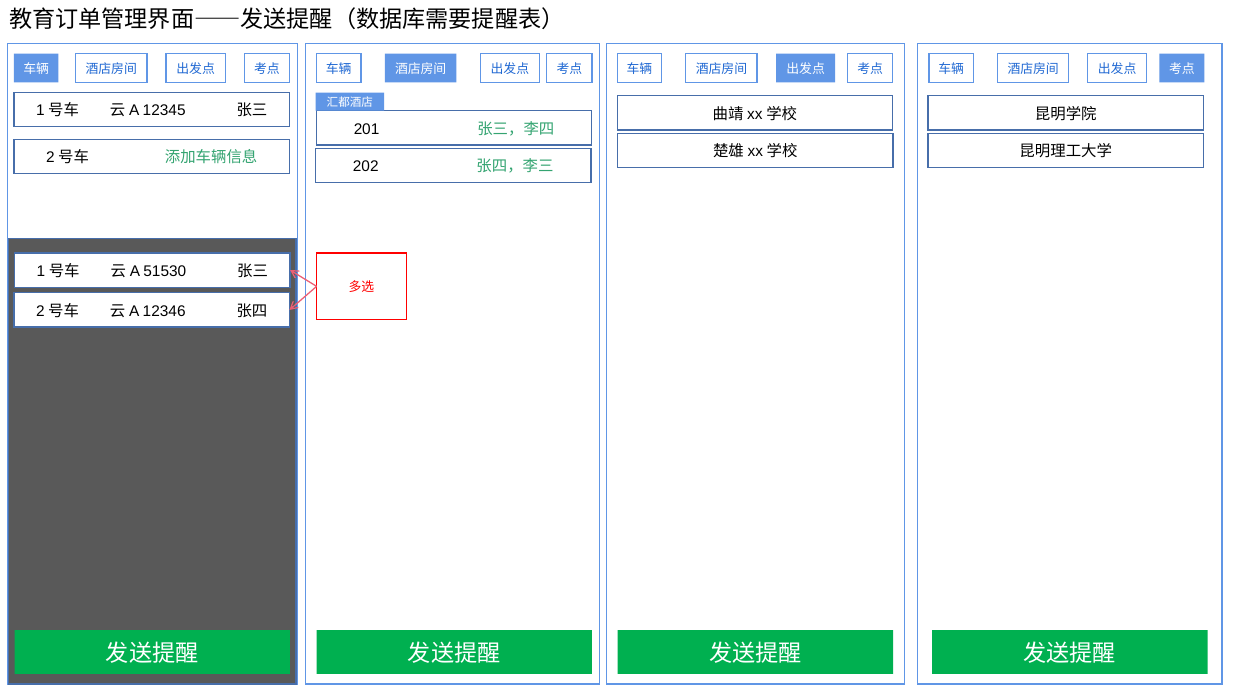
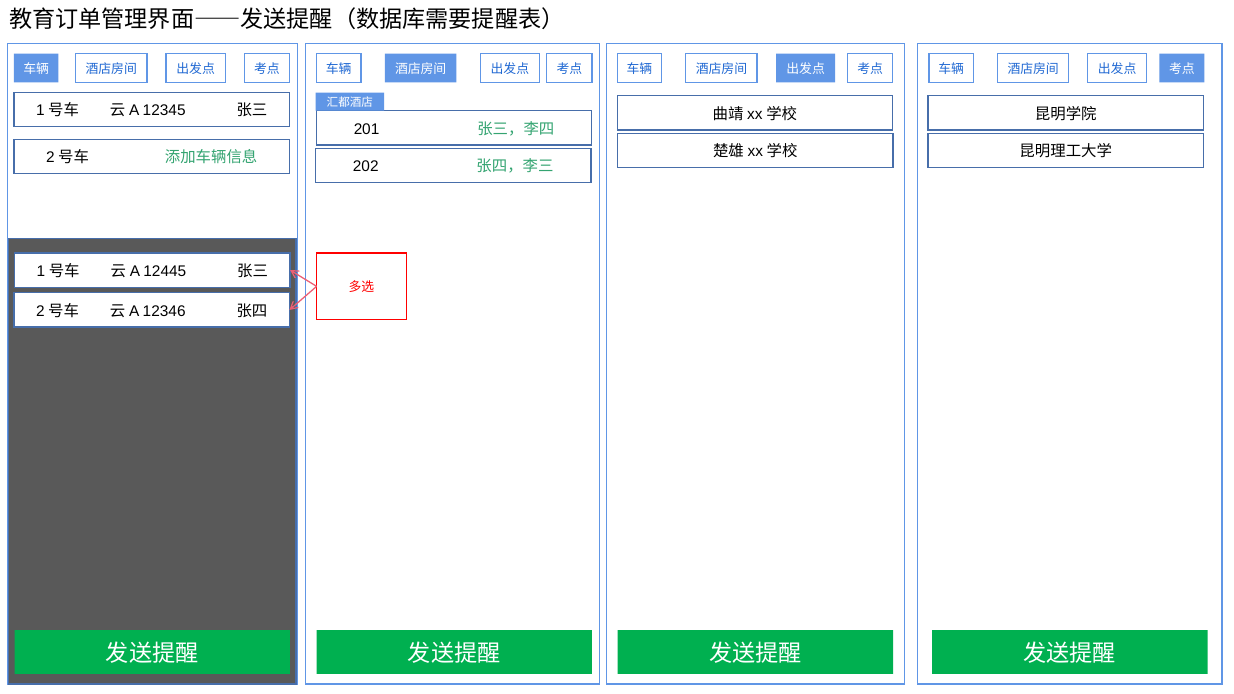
51530: 51530 -> 12445
